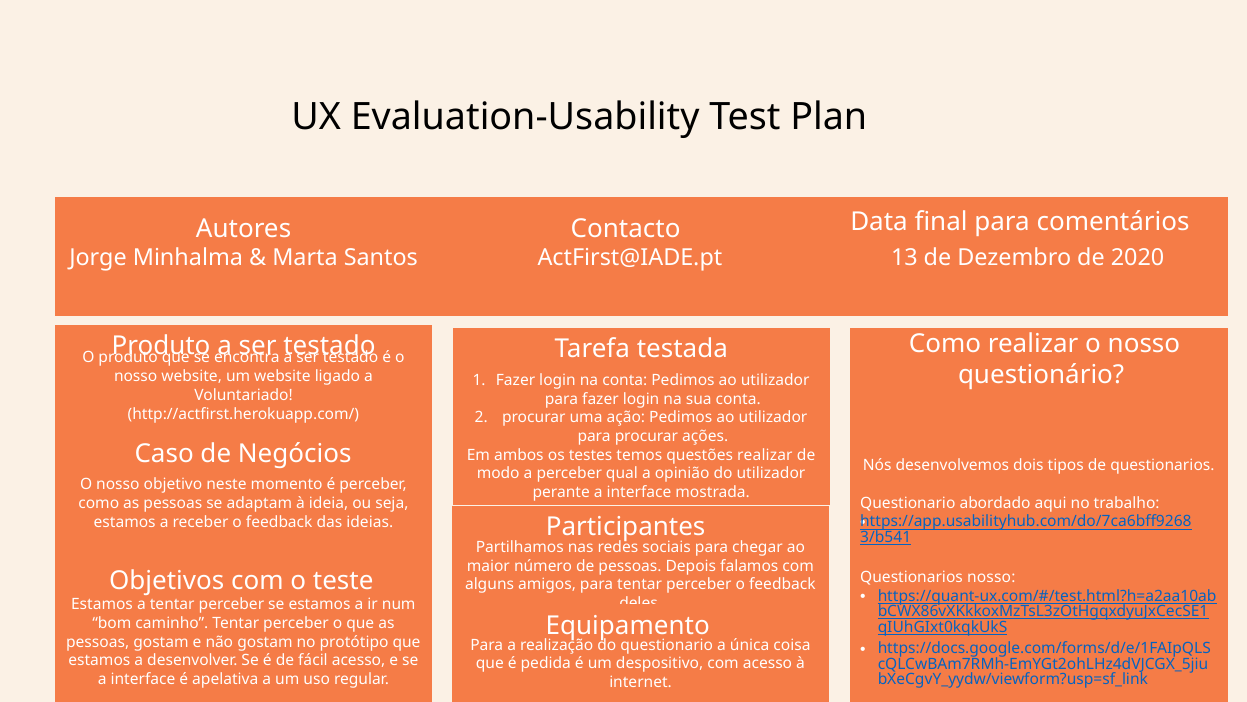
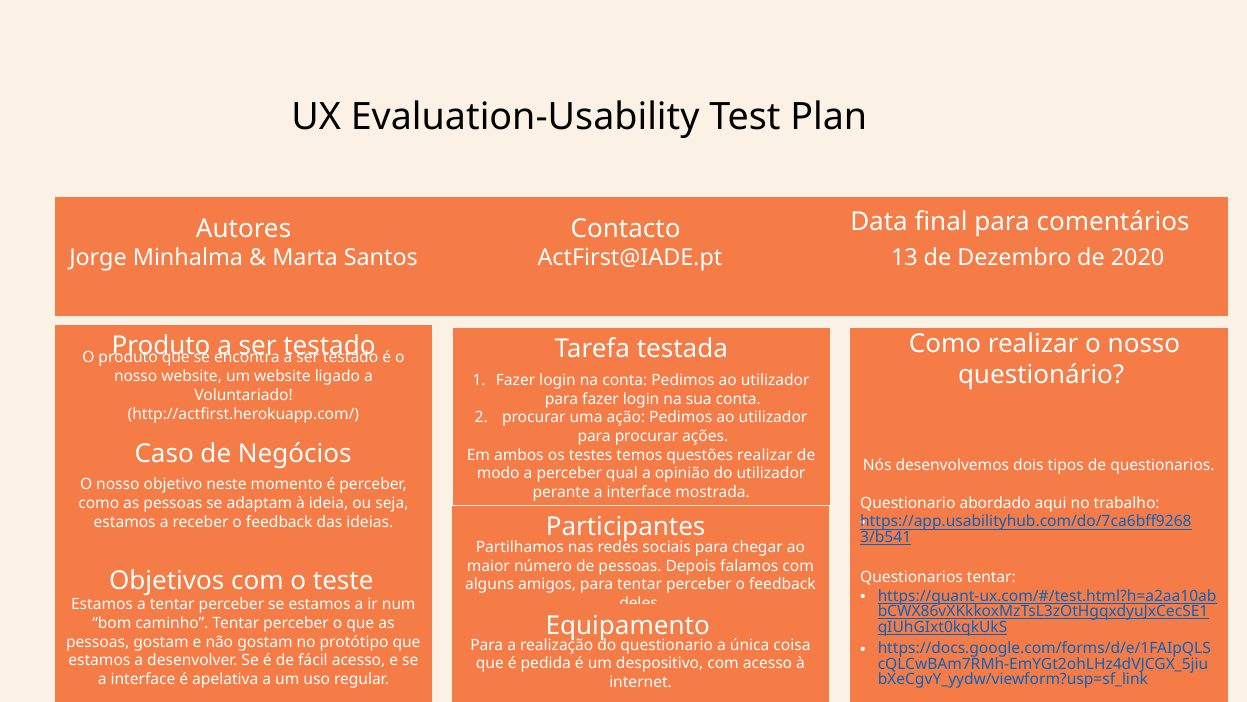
Questionarios nosso: nosso -> tentar
